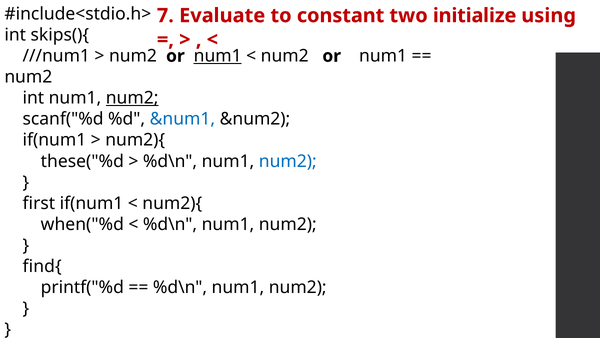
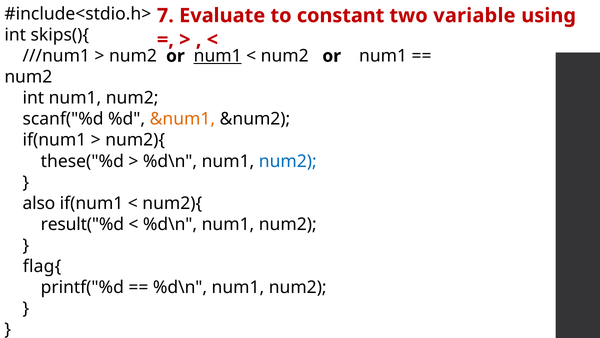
initialize: initialize -> variable
num2 at (132, 98) underline: present -> none
&num1 colour: blue -> orange
first: first -> also
when("%d: when("%d -> result("%d
find{: find{ -> flag{
